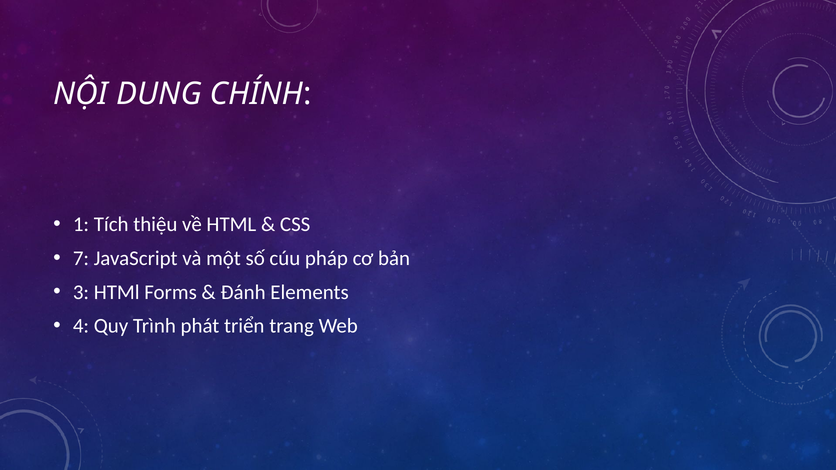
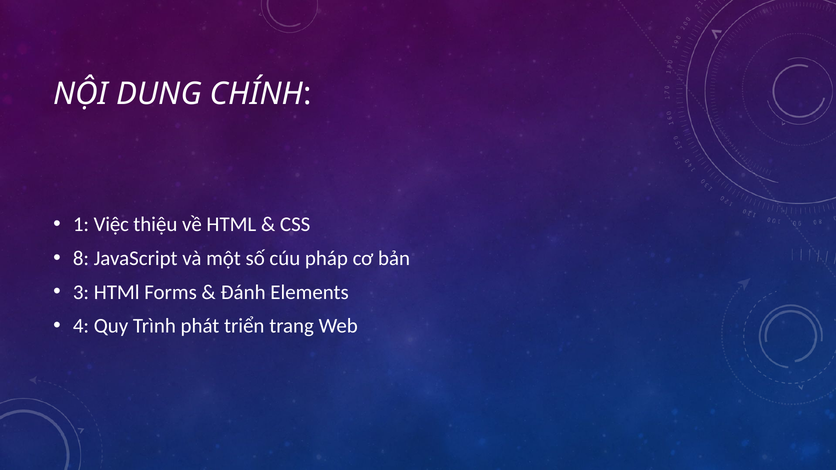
Tích: Tích -> Việc
7: 7 -> 8
